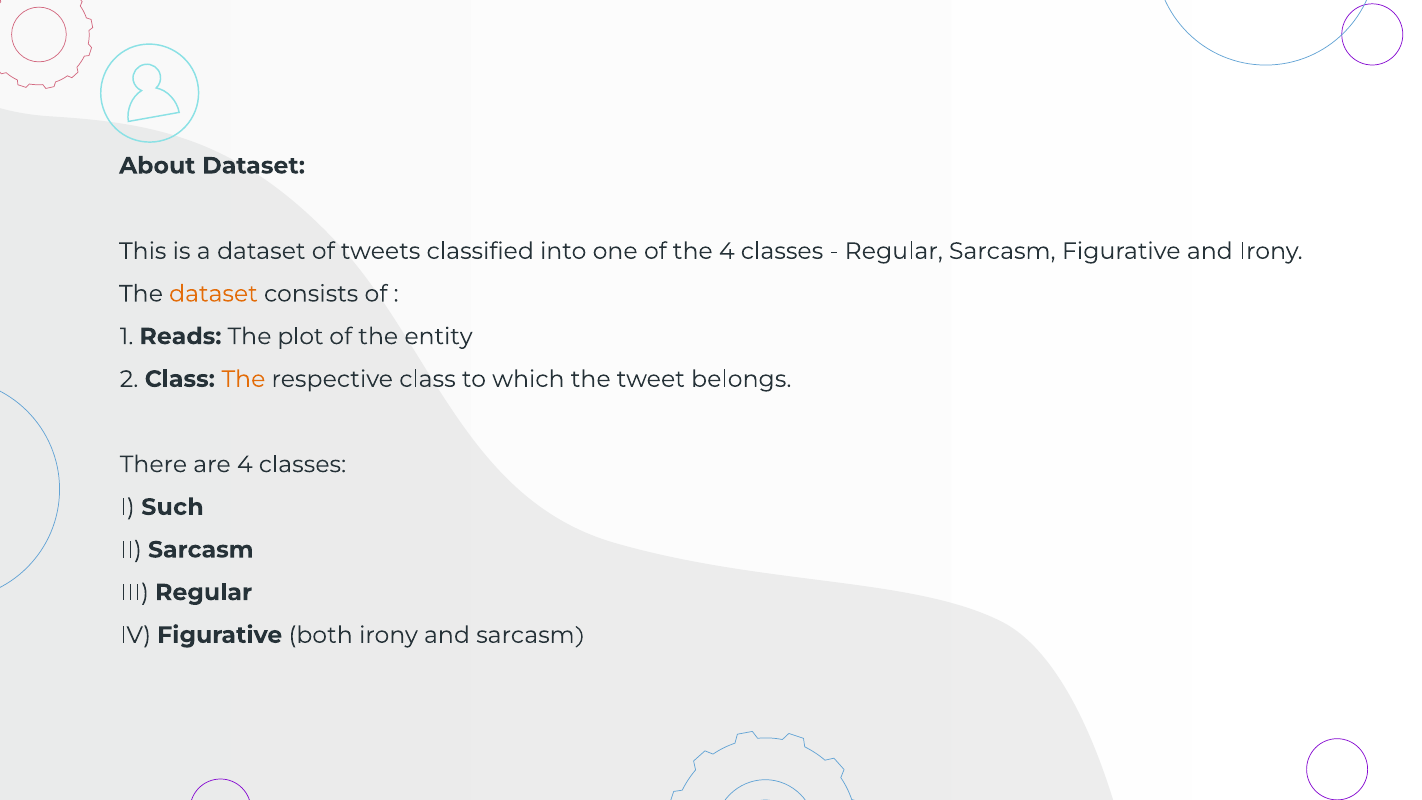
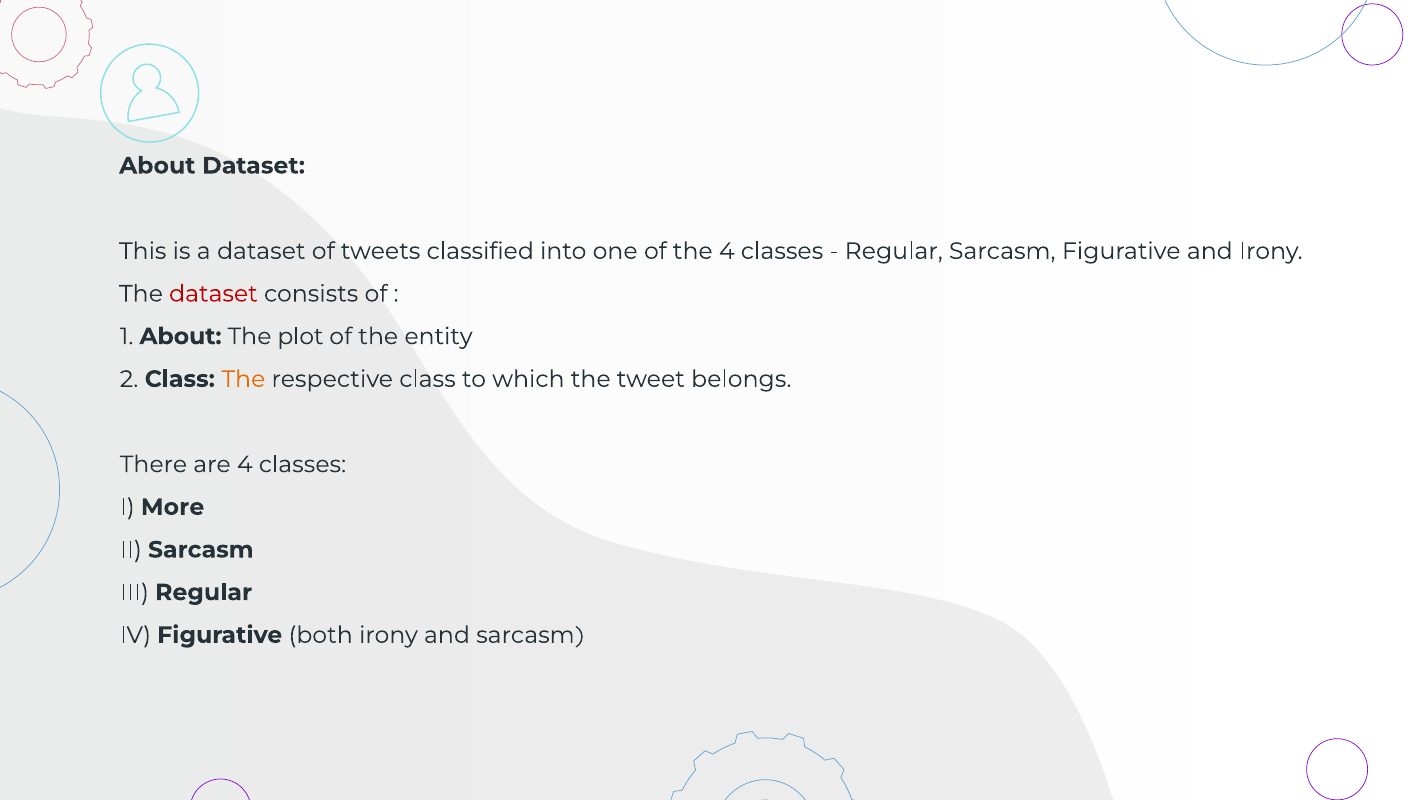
dataset at (213, 294) colour: orange -> red
1 Reads: Reads -> About
Such: Such -> More
